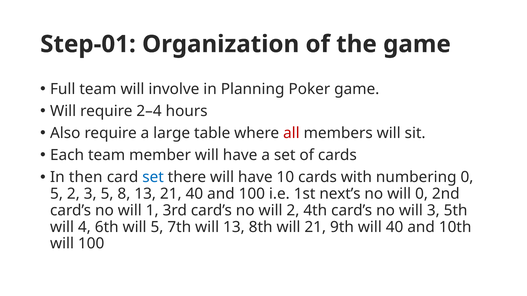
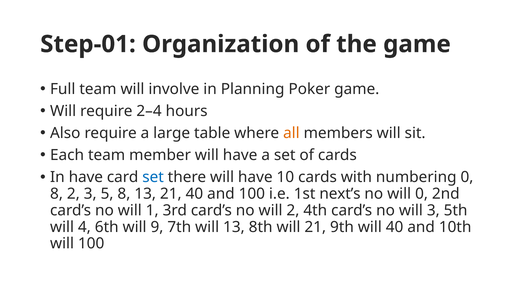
all colour: red -> orange
In then: then -> have
5 at (57, 194): 5 -> 8
will 5: 5 -> 9
